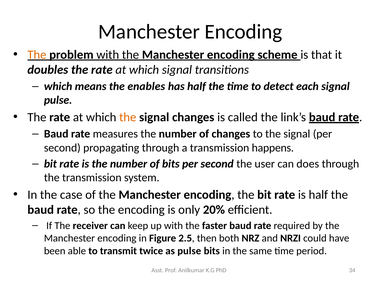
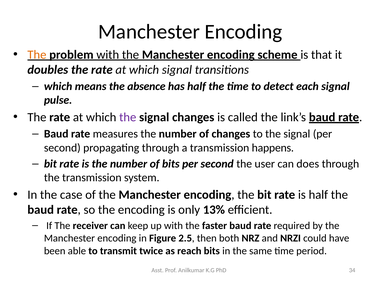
enables: enables -> absence
the at (128, 117) colour: orange -> purple
20%: 20% -> 13%
as pulse: pulse -> reach
